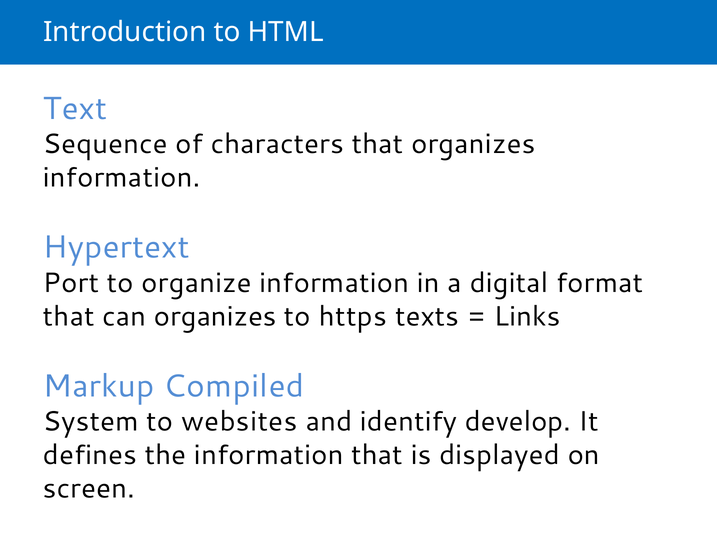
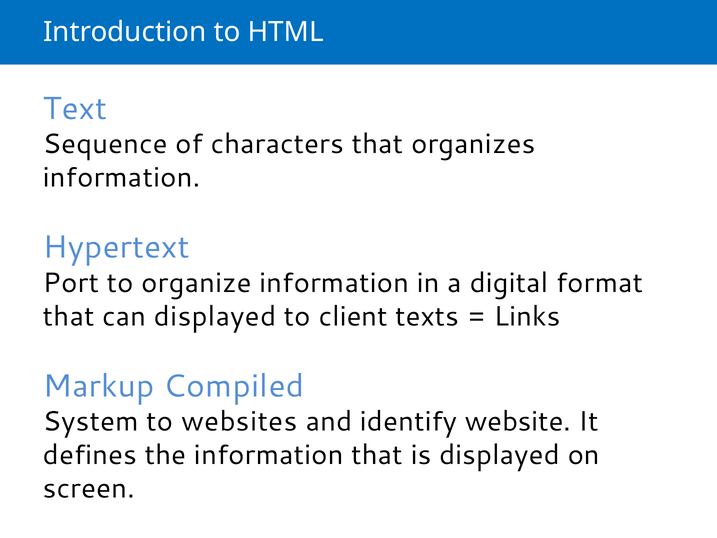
can organizes: organizes -> displayed
https: https -> client
develop: develop -> website
